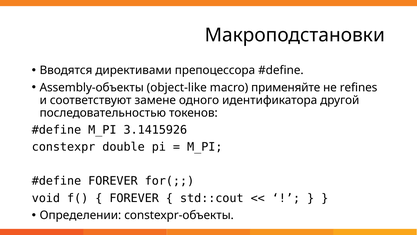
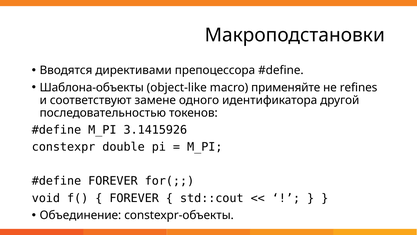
Assembly-объекты: Assembly-объекты -> Шаблона-объекты
Определении: Определении -> Объединение
